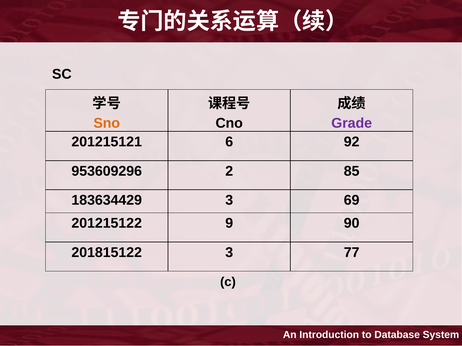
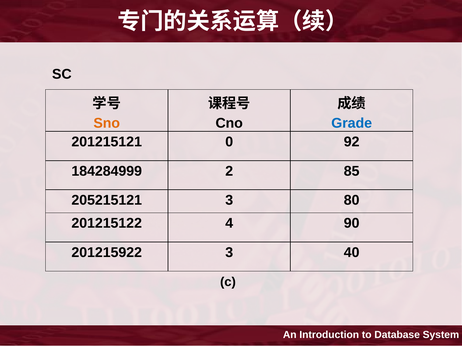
Grade colour: purple -> blue
6: 6 -> 0
953609296: 953609296 -> 184284999
183634429: 183634429 -> 205215121
69: 69 -> 80
9: 9 -> 4
201815122: 201815122 -> 201215922
77: 77 -> 40
